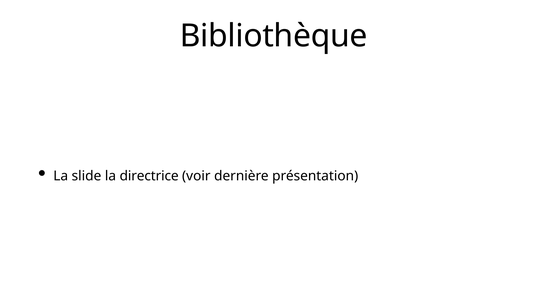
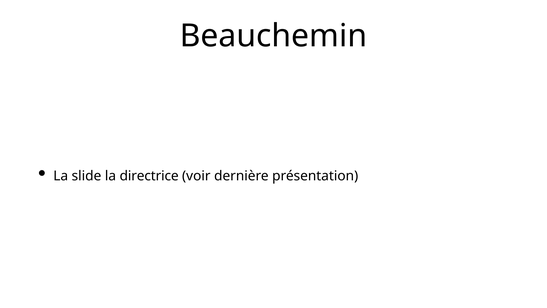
Bibliothèque: Bibliothèque -> Beauchemin
